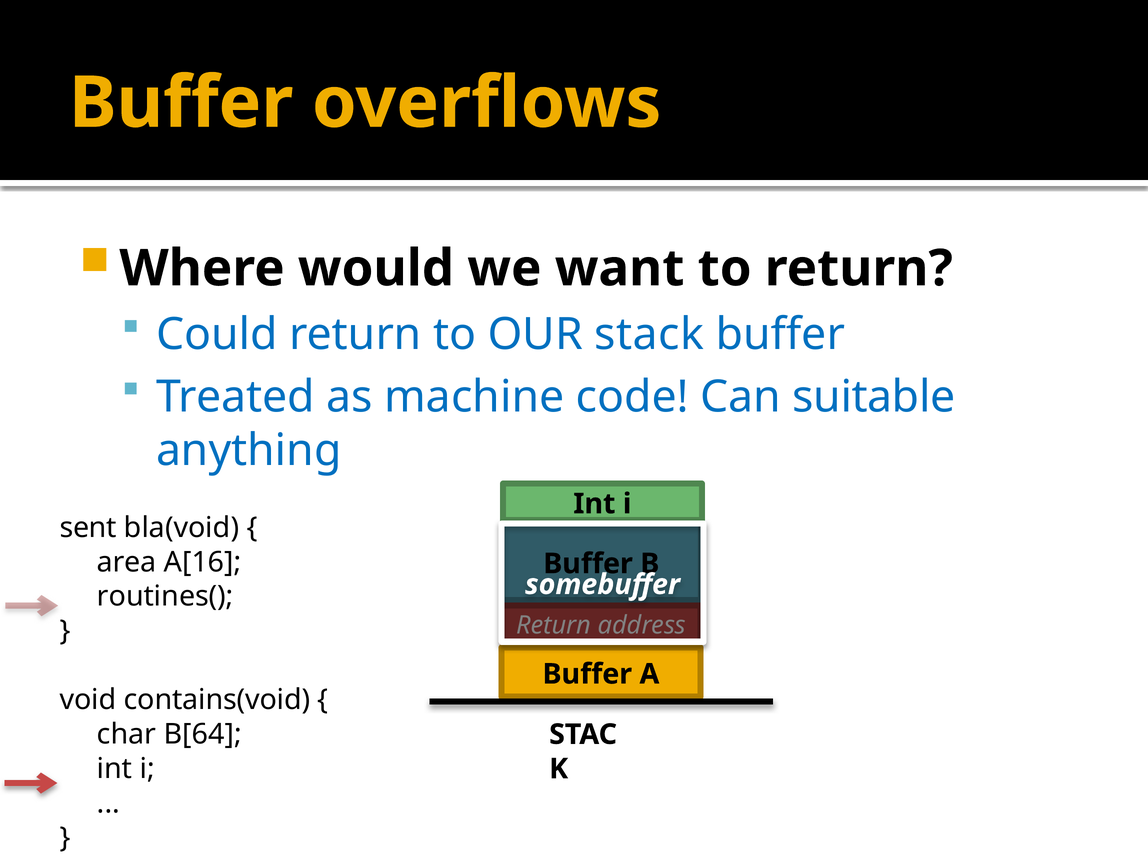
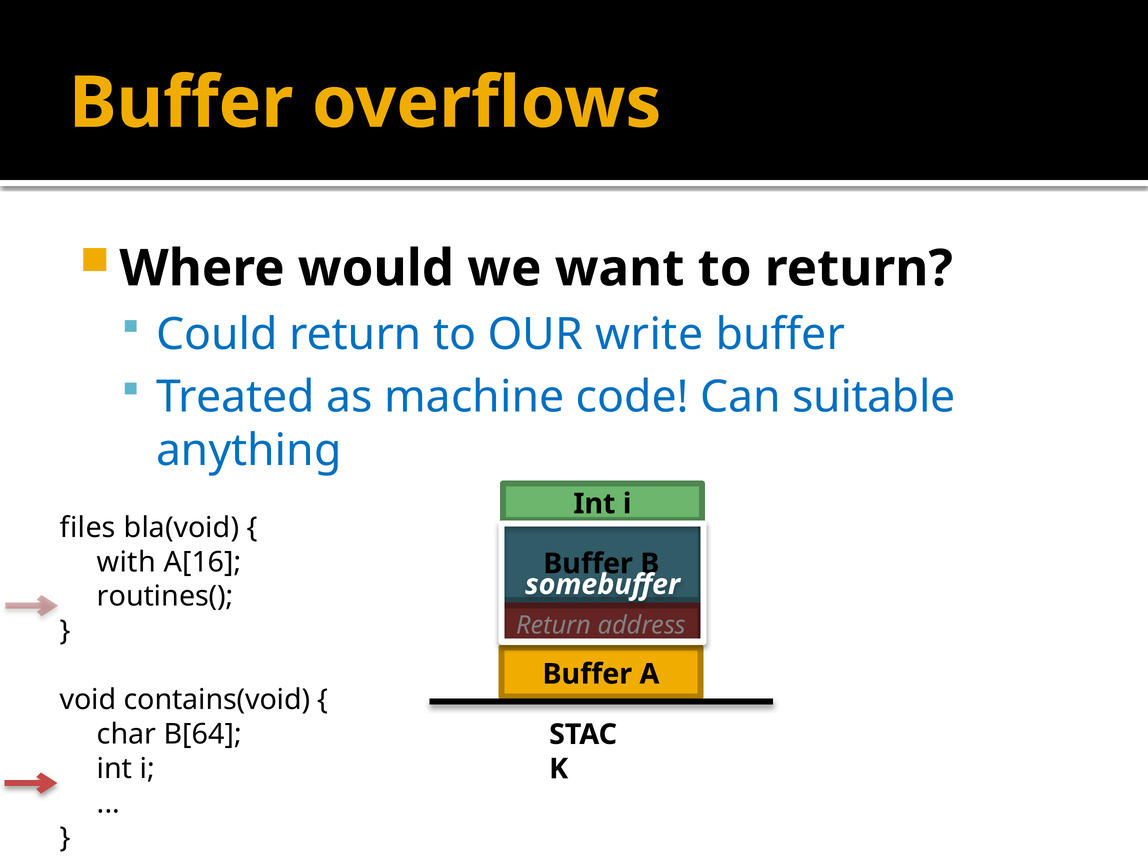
stack: stack -> write
sent: sent -> files
area: area -> with
